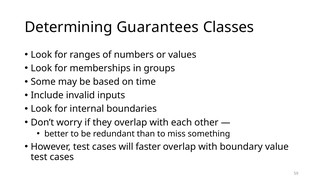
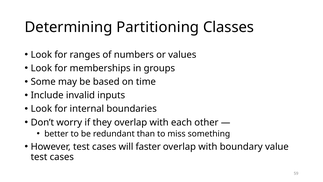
Guarantees: Guarantees -> Partitioning
